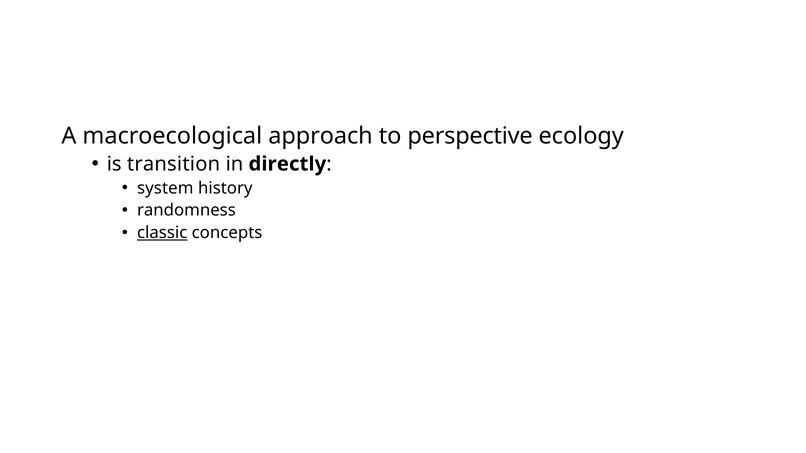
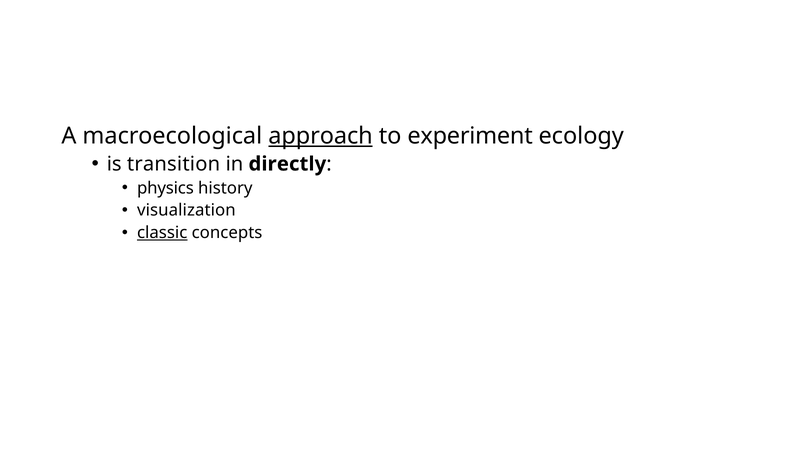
approach underline: none -> present
perspective: perspective -> experiment
system: system -> physics
randomness: randomness -> visualization
